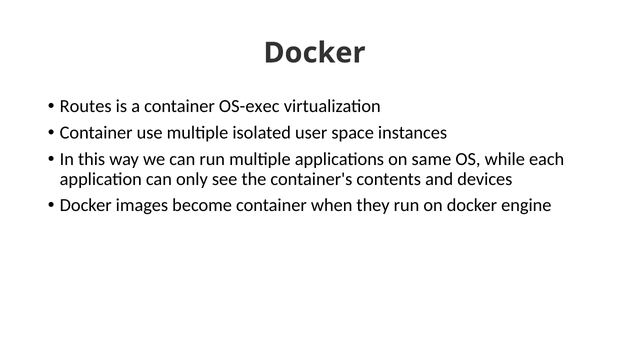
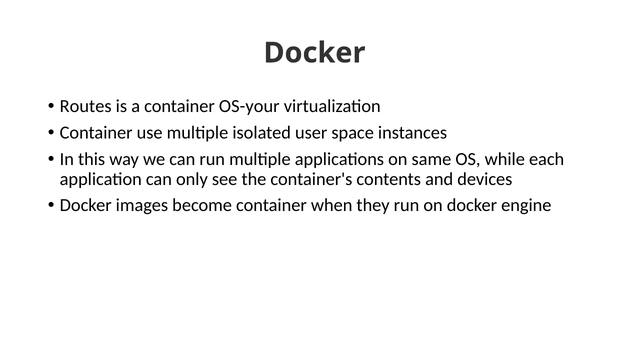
OS-exec: OS-exec -> OS-your
